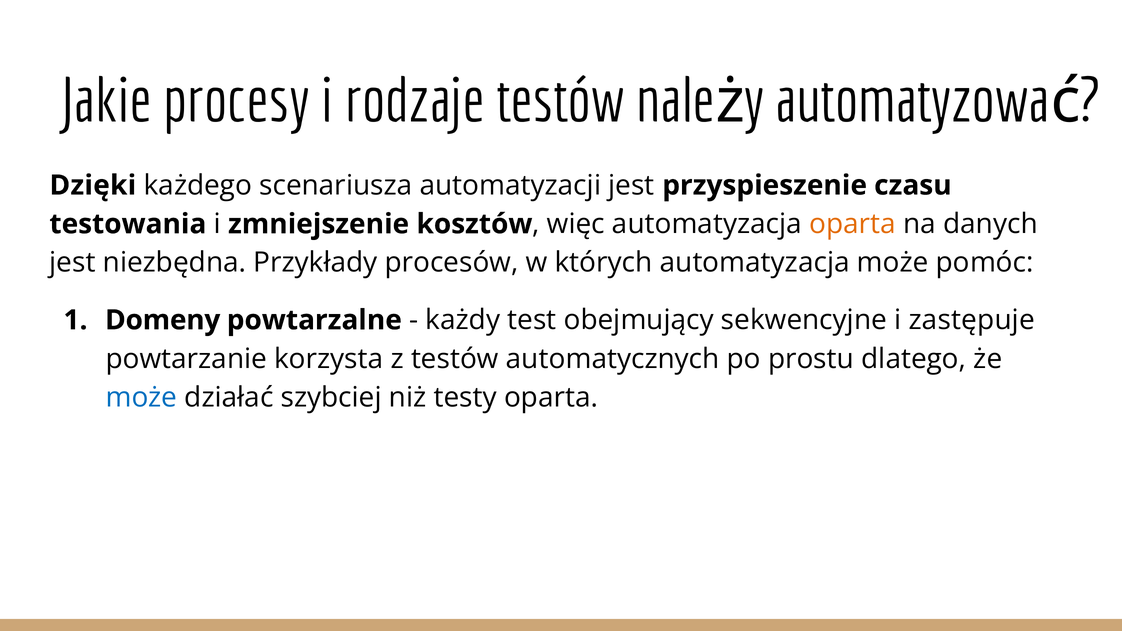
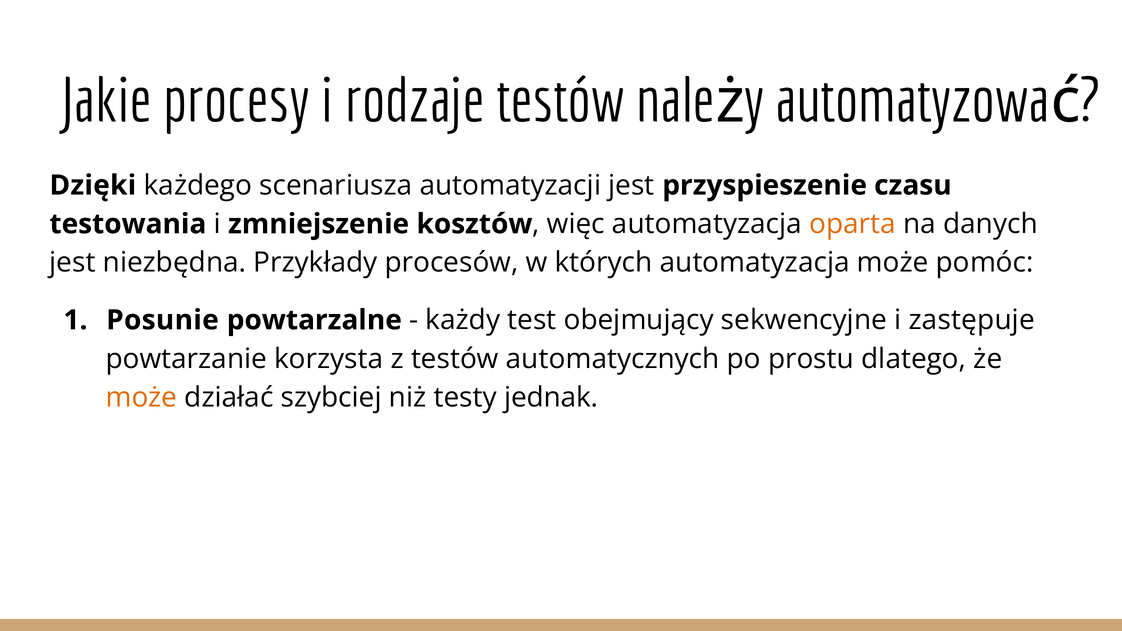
Domeny: Domeny -> Posunie
może at (141, 398) colour: blue -> orange
testy oparta: oparta -> jednak
